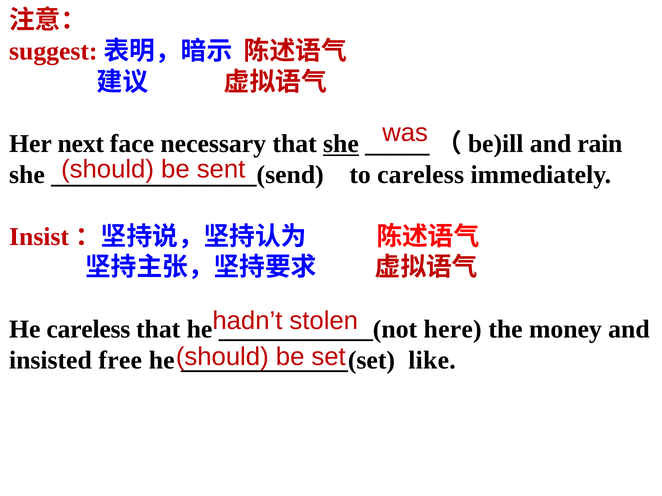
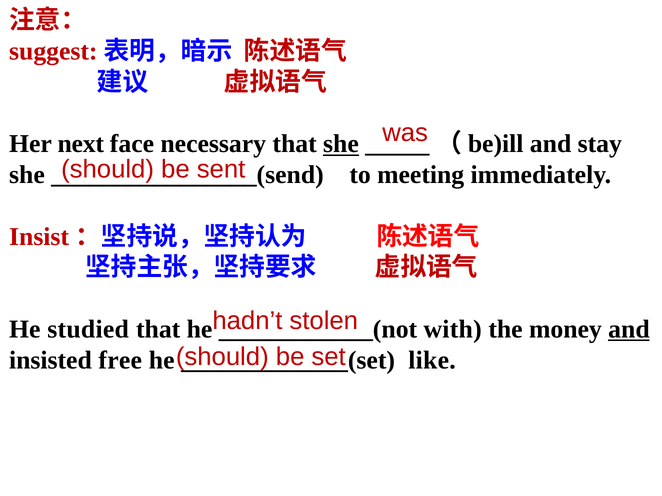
rain: rain -> stay
to careless: careless -> meeting
He careless: careless -> studied
here: here -> with
and at (629, 330) underline: none -> present
